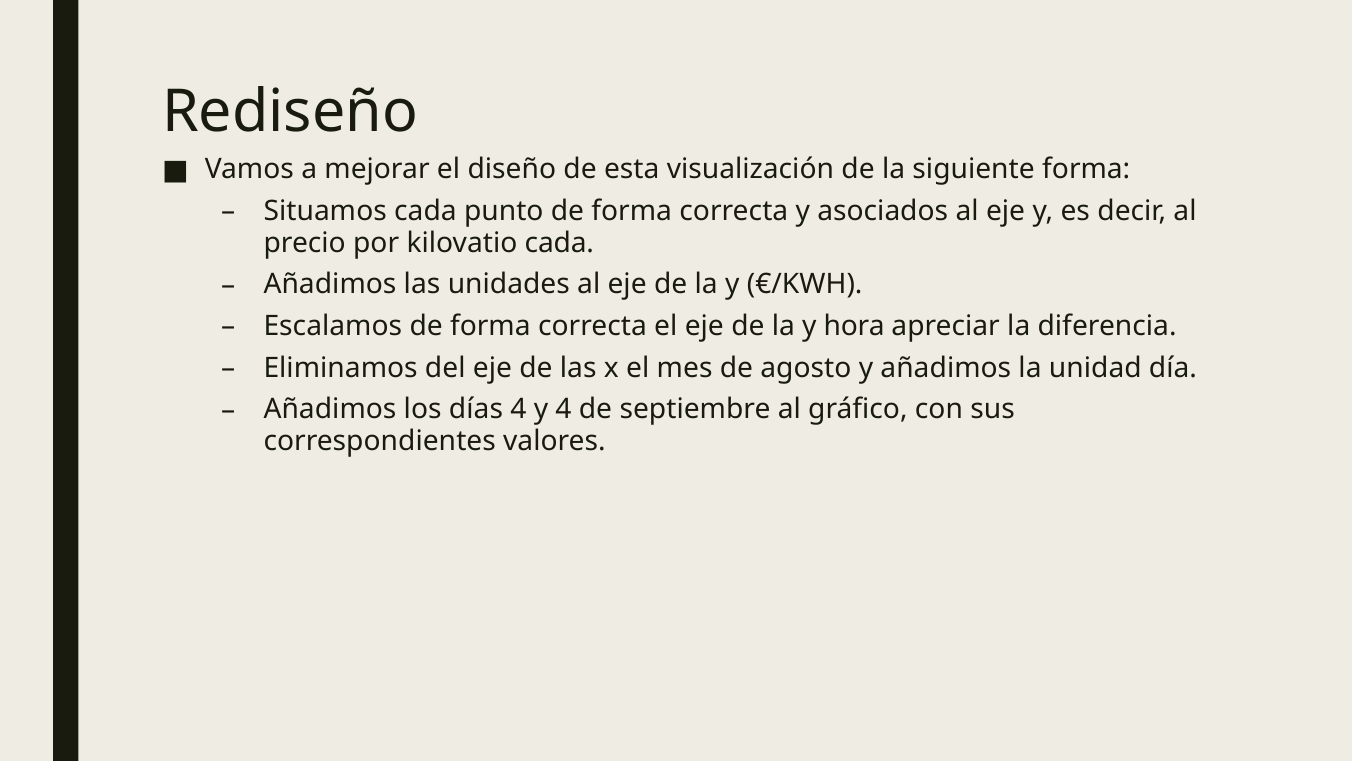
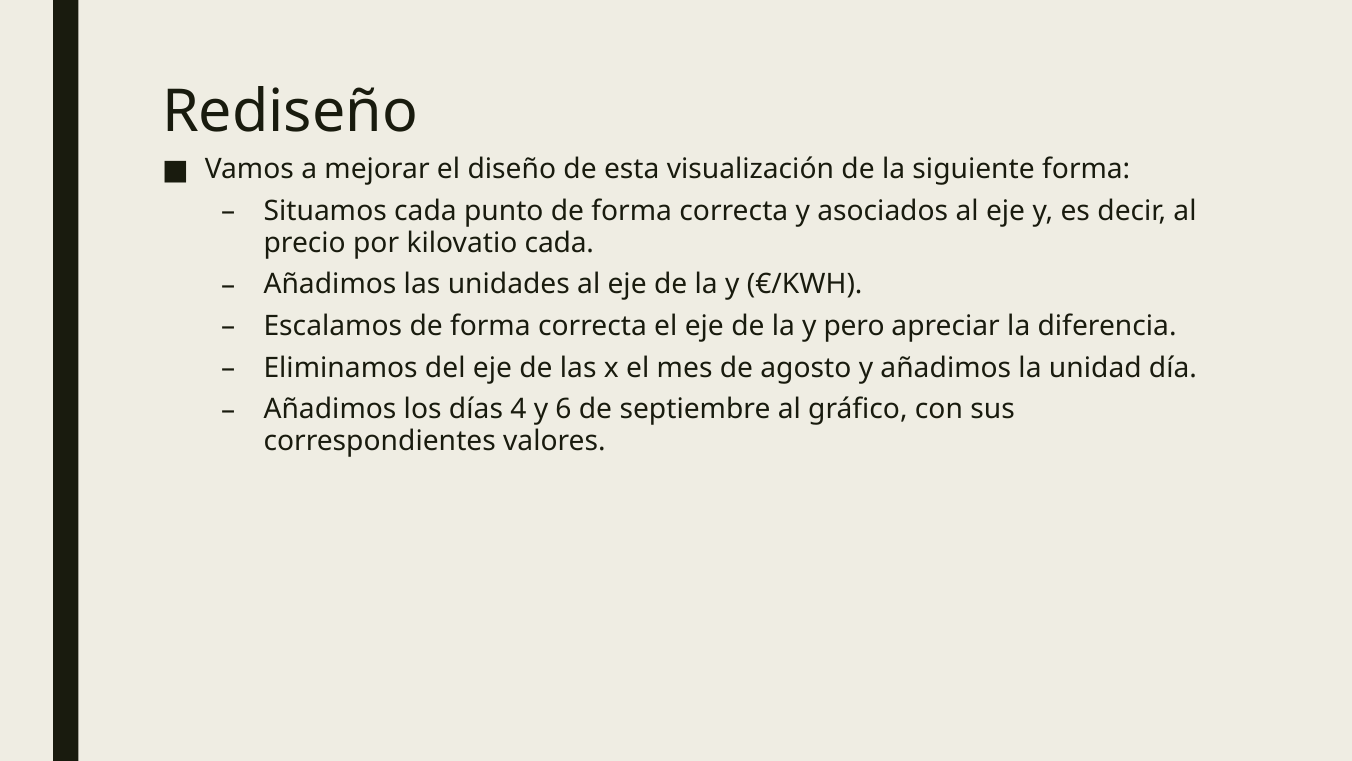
hora: hora -> pero
y 4: 4 -> 6
